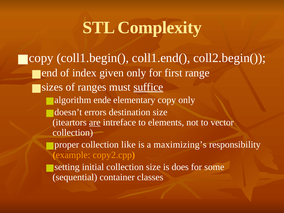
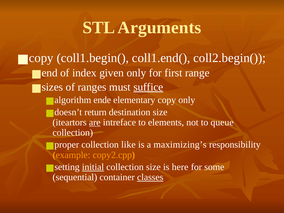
Complexity: Complexity -> Arguments
errors: errors -> return
vector: vector -> queue
initial underline: none -> present
does: does -> here
classes underline: none -> present
